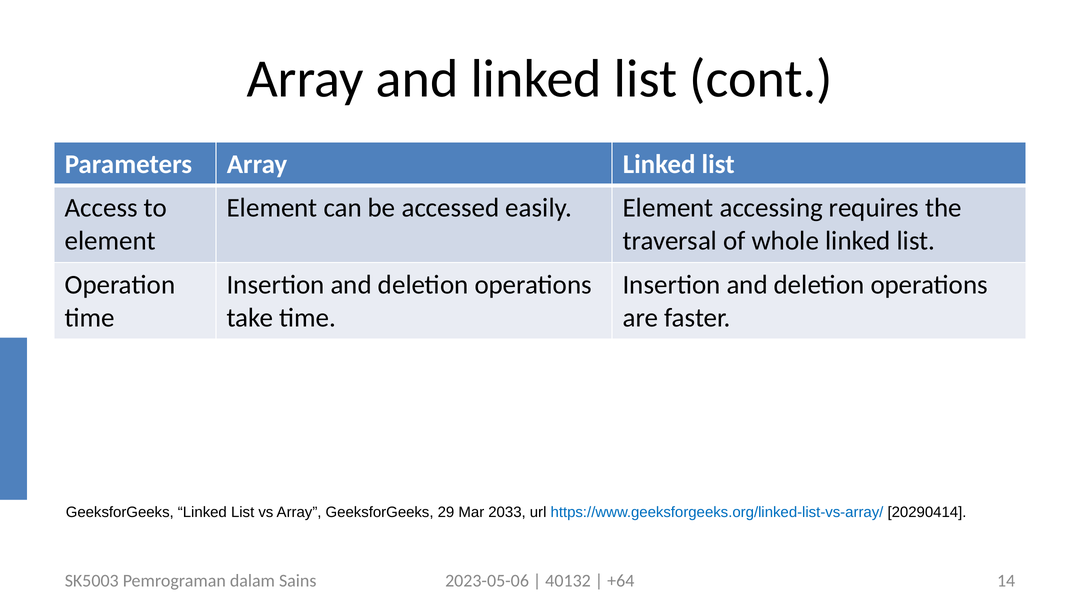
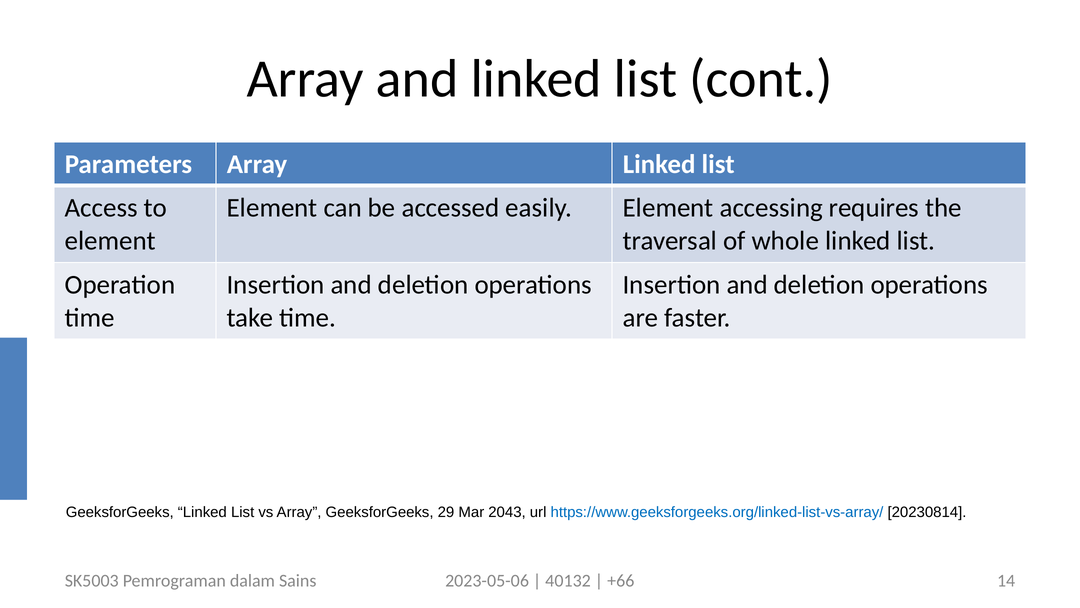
2033: 2033 -> 2043
20290414: 20290414 -> 20230814
+64: +64 -> +66
